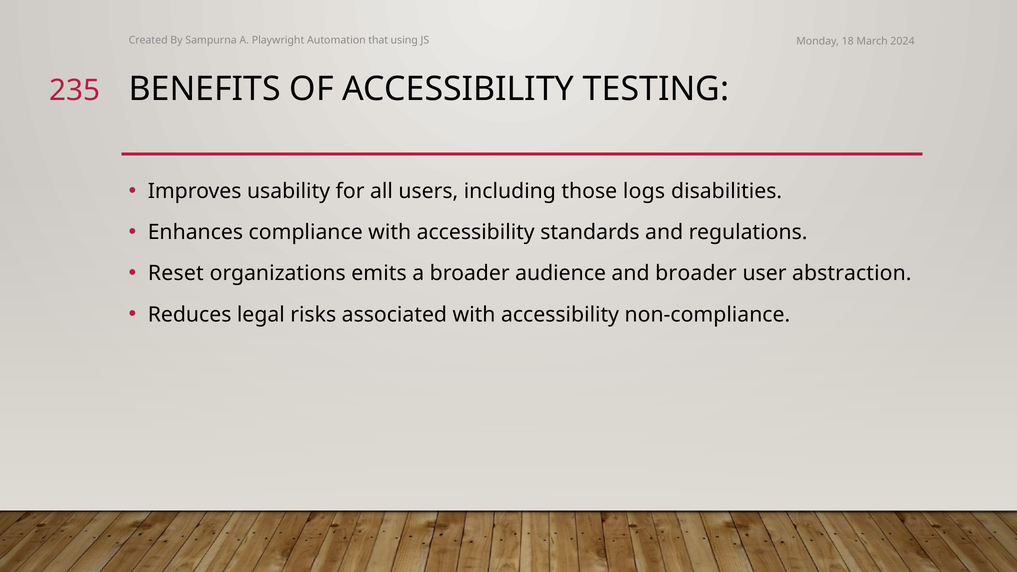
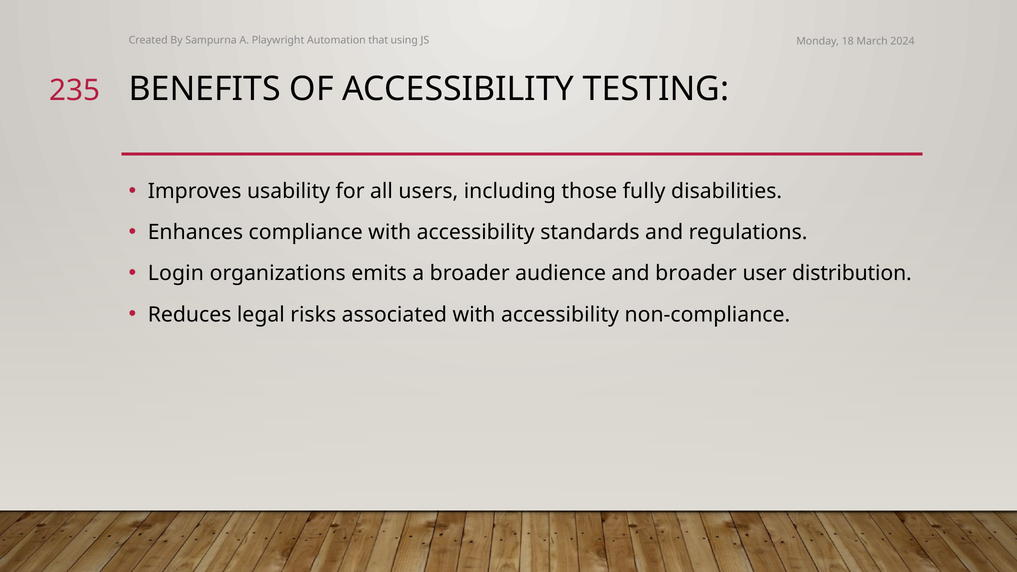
logs: logs -> fully
Reset: Reset -> Login
abstraction: abstraction -> distribution
